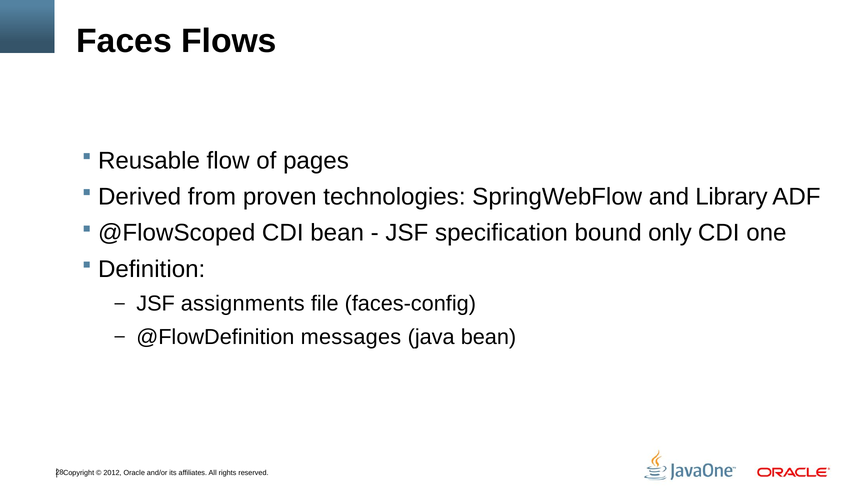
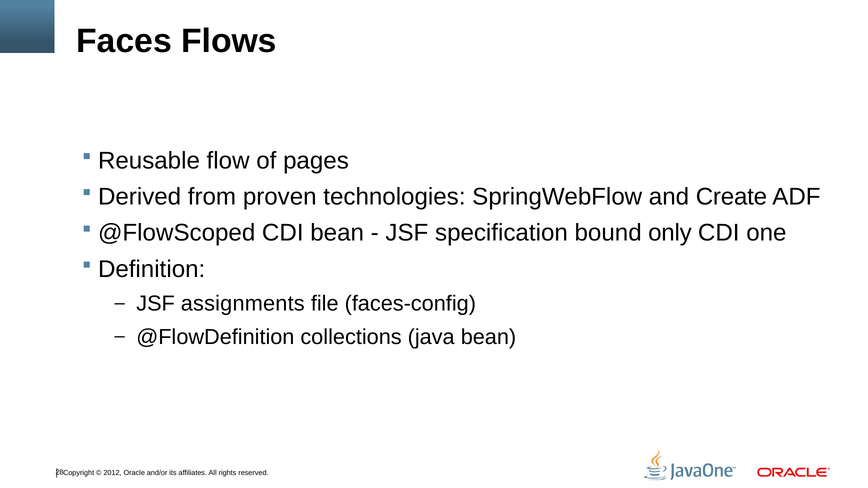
Library: Library -> Create
messages: messages -> collections
